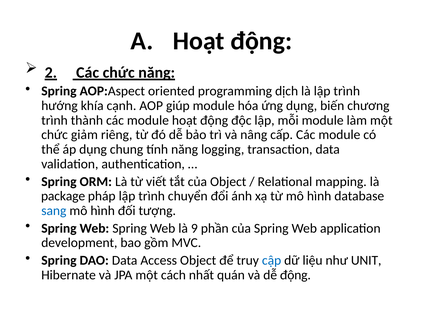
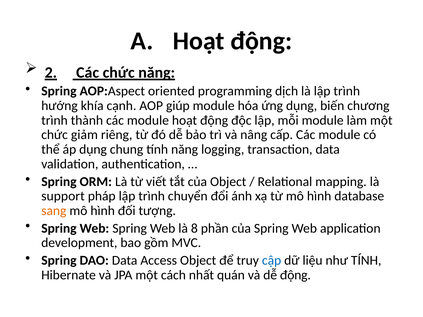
package: package -> support
sang colour: blue -> orange
9: 9 -> 8
như UNIT: UNIT -> TÍNH
